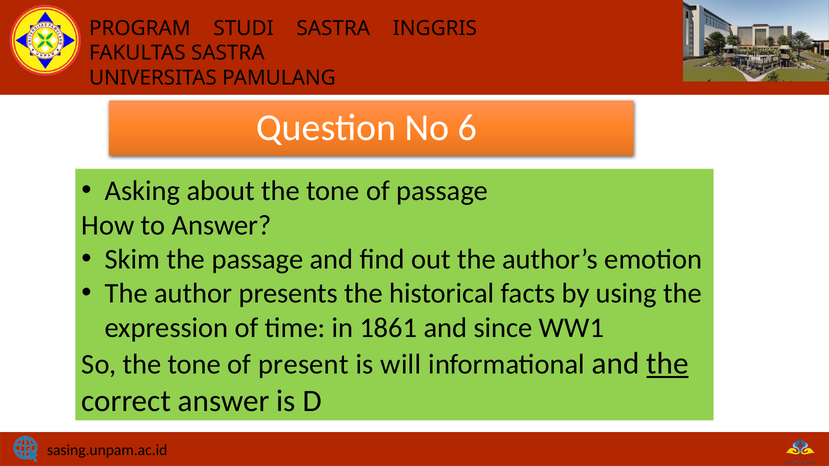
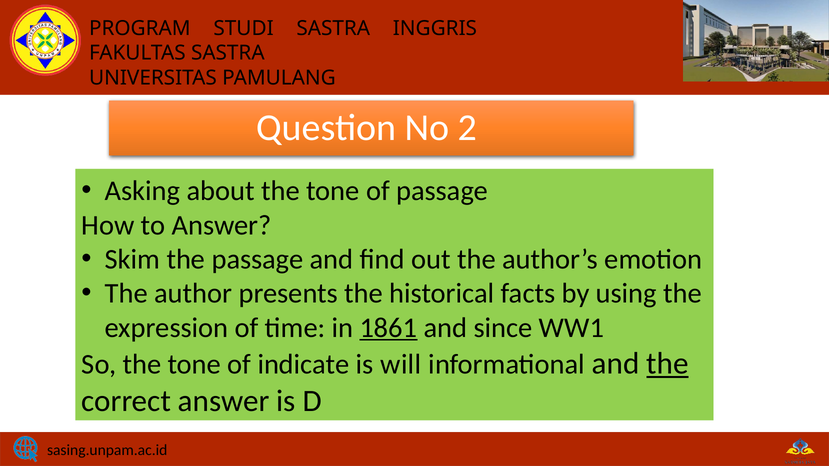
6: 6 -> 2
1861 underline: none -> present
present: present -> indicate
